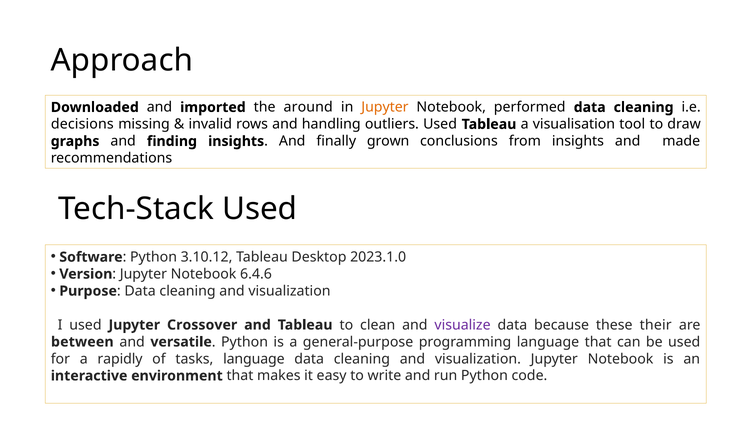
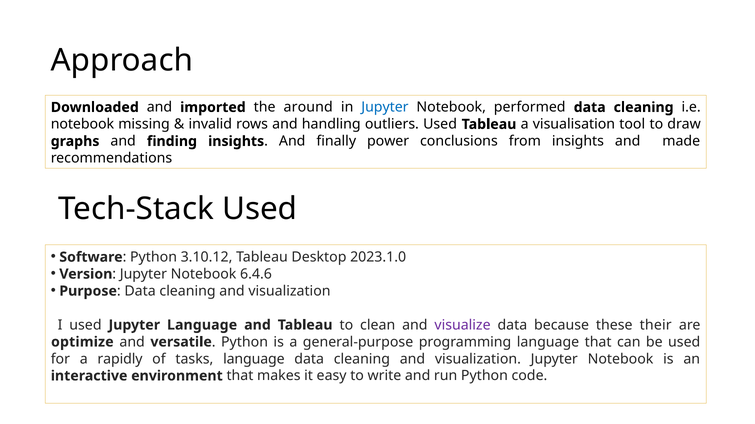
Jupyter at (385, 107) colour: orange -> blue
decisions at (82, 124): decisions -> notebook
grown: grown -> power
Jupyter Crossover: Crossover -> Language
between: between -> optimize
